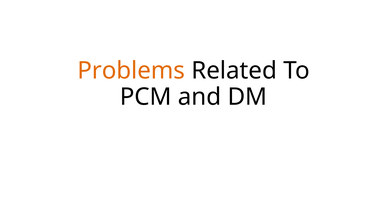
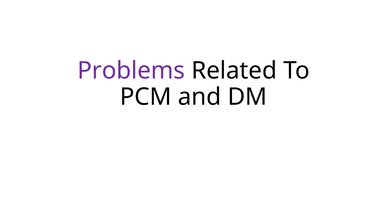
Problems colour: orange -> purple
